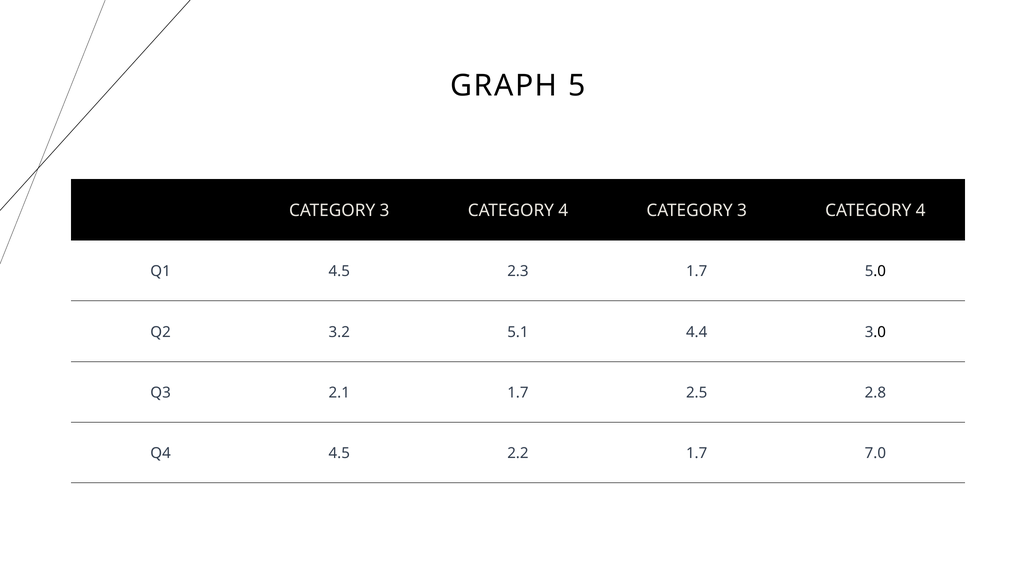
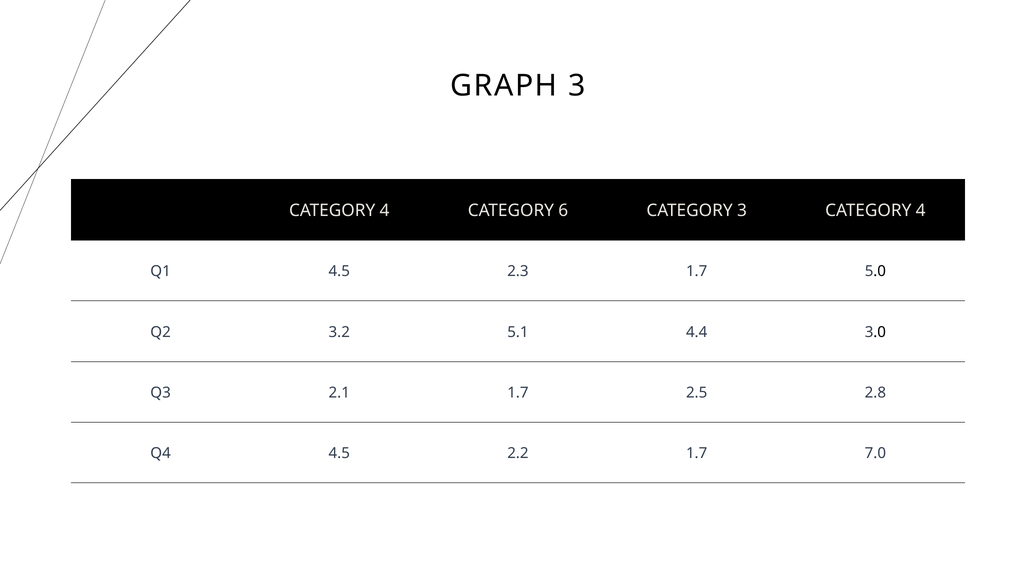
GRAPH 5: 5 -> 3
3 at (385, 211): 3 -> 4
4 at (563, 211): 4 -> 6
